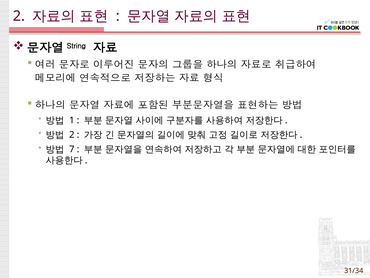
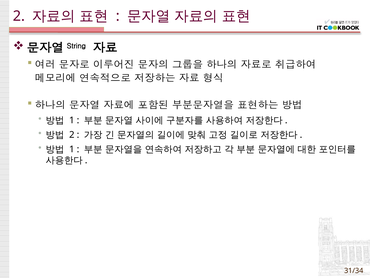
7 at (72, 149): 7 -> 1
